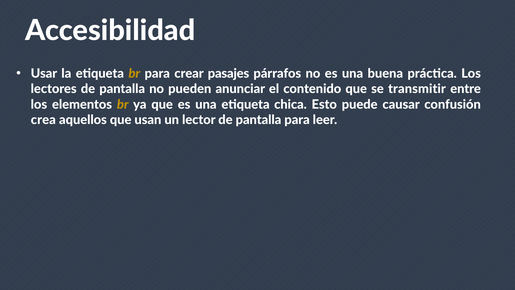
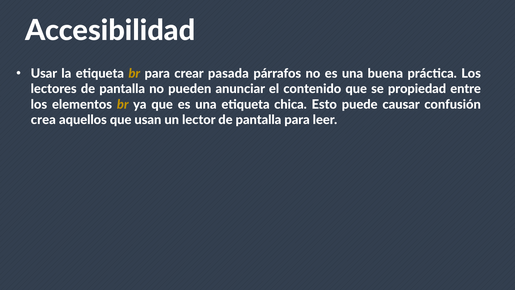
pasajes: pasajes -> pasada
transmitir: transmitir -> propiedad
